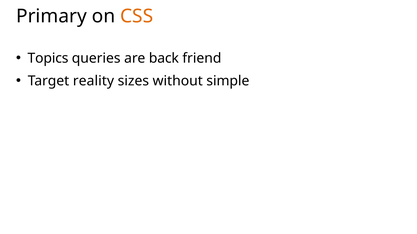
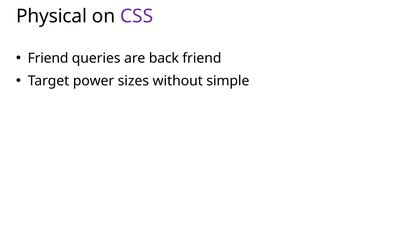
Primary: Primary -> Physical
CSS colour: orange -> purple
Topics at (48, 58): Topics -> Friend
reality: reality -> power
